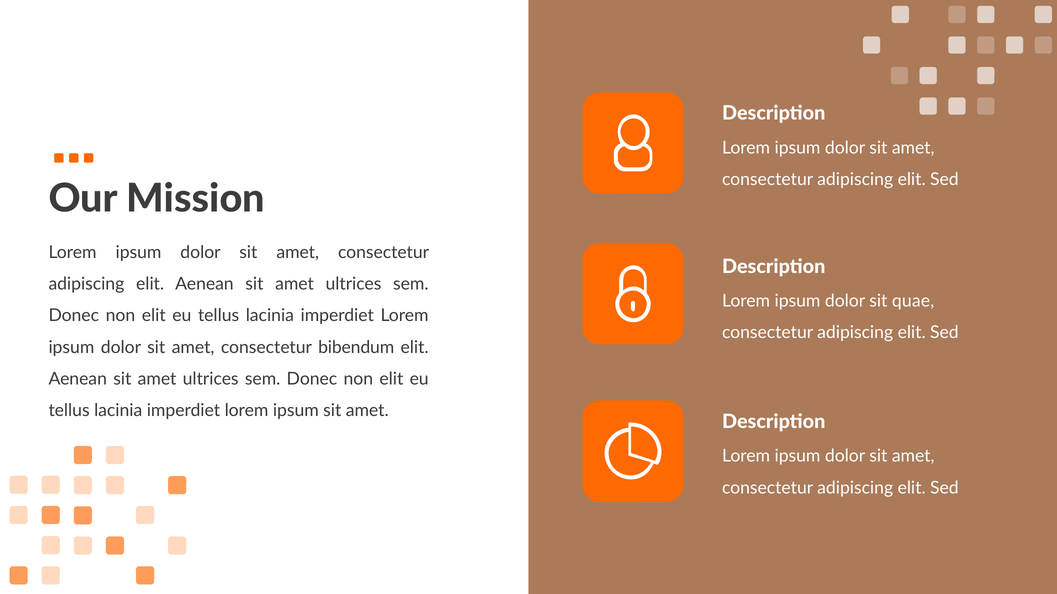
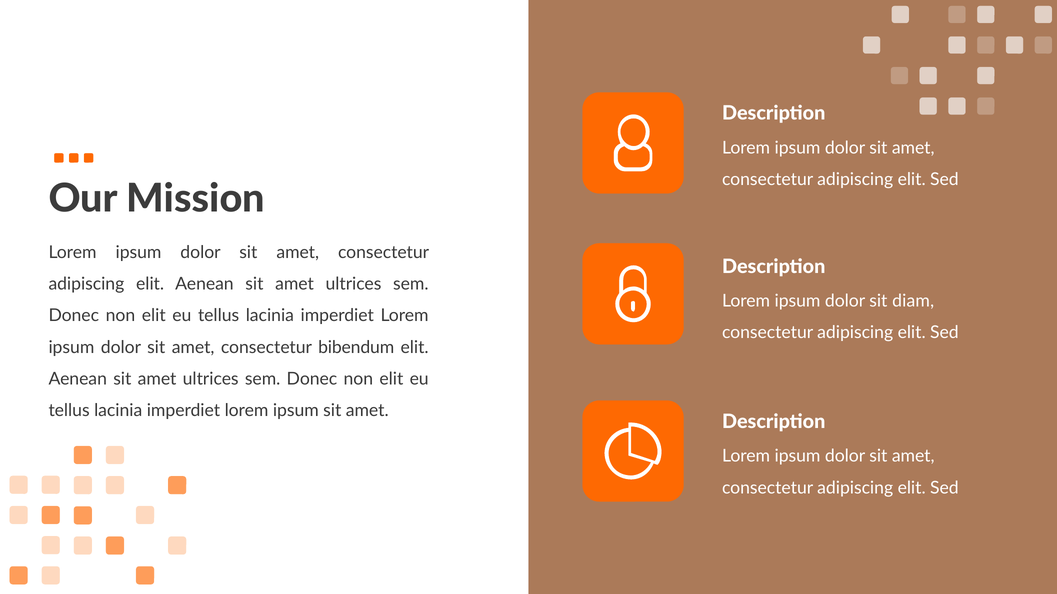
quae: quae -> diam
